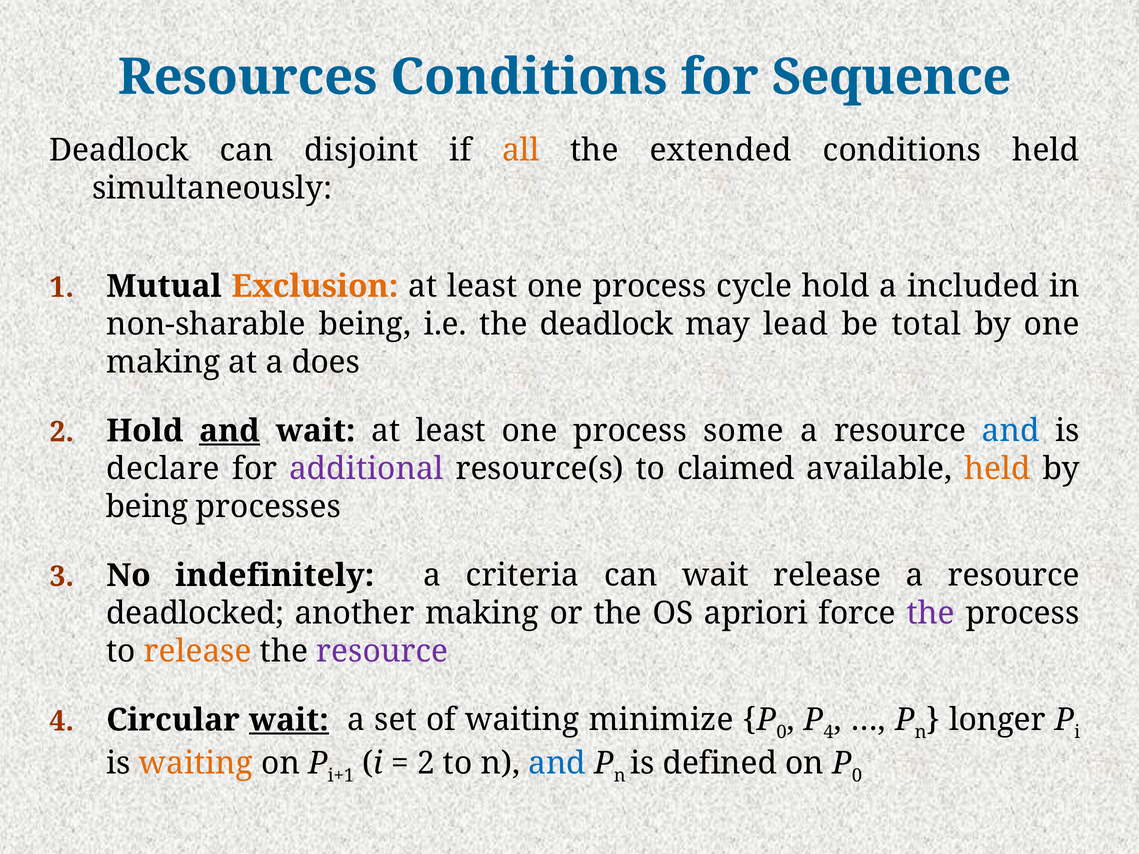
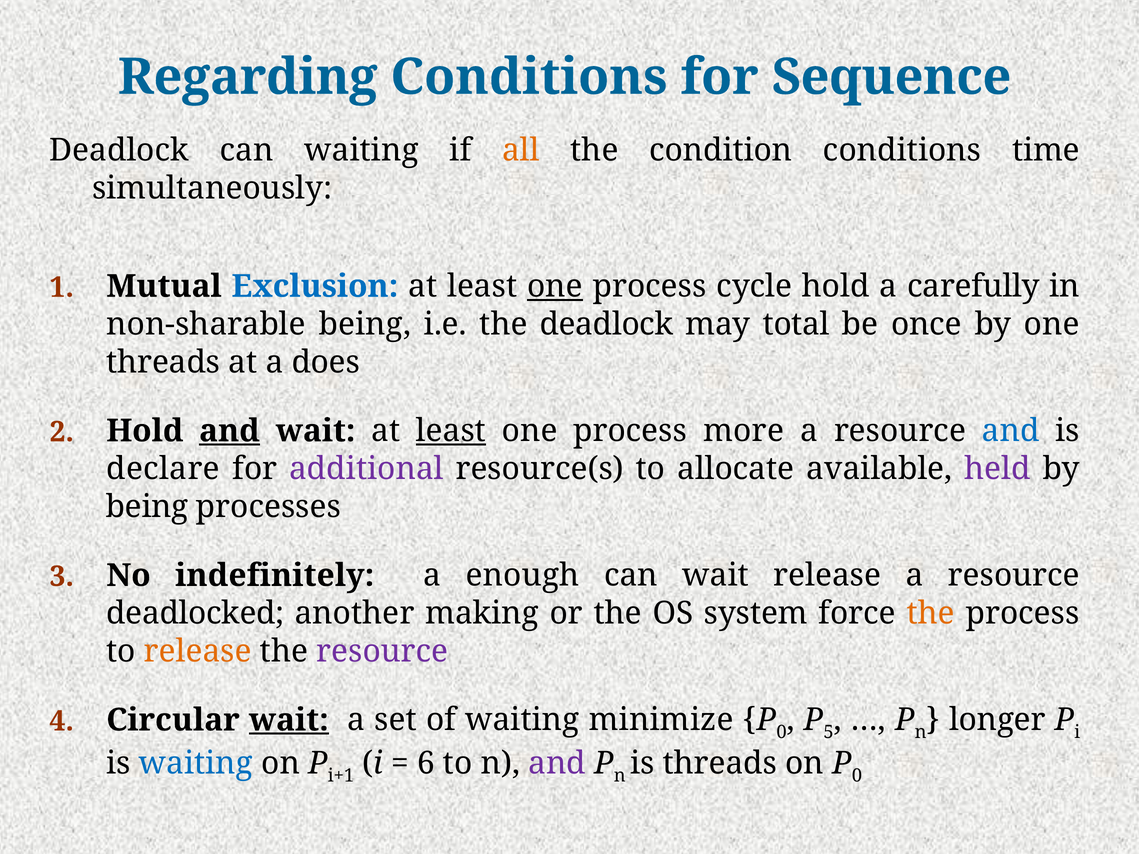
Resources: Resources -> Regarding
can disjoint: disjoint -> waiting
extended: extended -> condition
conditions held: held -> time
Exclusion colour: orange -> blue
one at (555, 286) underline: none -> present
included: included -> carefully
lead: lead -> total
total: total -> once
making at (163, 362): making -> threads
least at (451, 431) underline: none -> present
some: some -> more
claimed: claimed -> allocate
held at (998, 469) colour: orange -> purple
criteria: criteria -> enough
apriori: apriori -> system
the at (931, 614) colour: purple -> orange
4 at (829, 733): 4 -> 5
waiting at (196, 763) colour: orange -> blue
2 at (426, 763): 2 -> 6
and at (557, 763) colour: blue -> purple
is defined: defined -> threads
